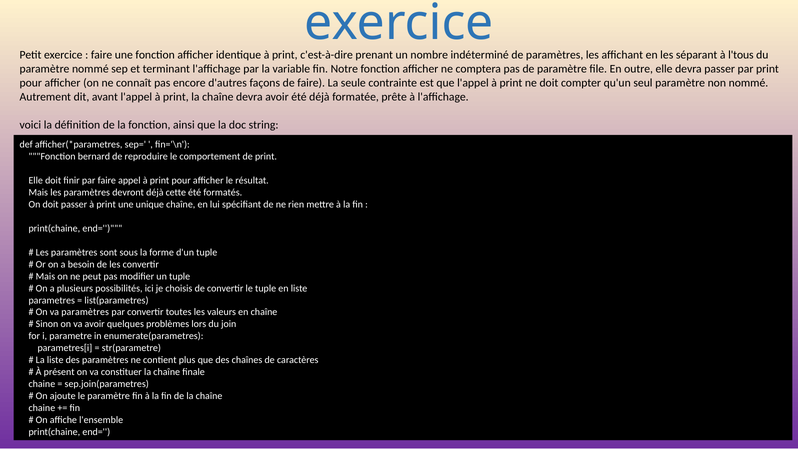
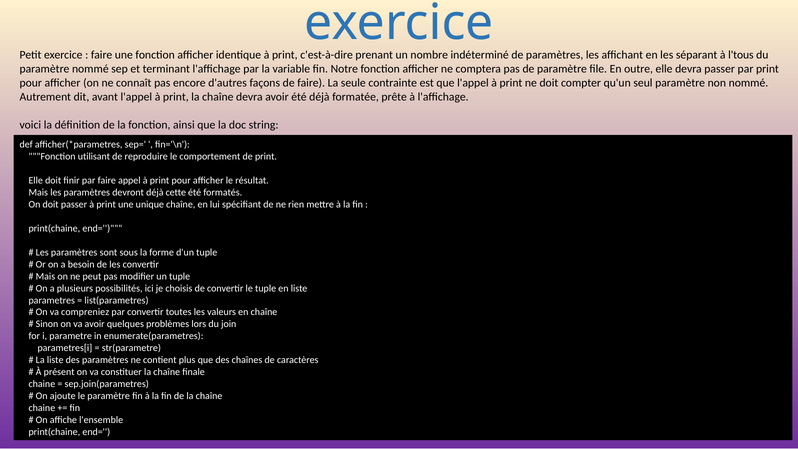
bernard: bernard -> utilisant
va paramètres: paramètres -> compreniez
